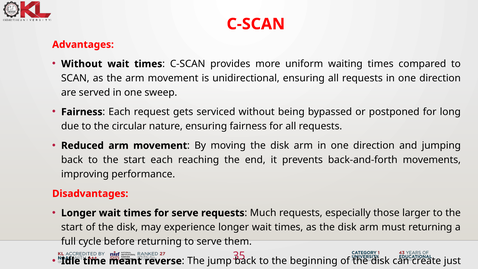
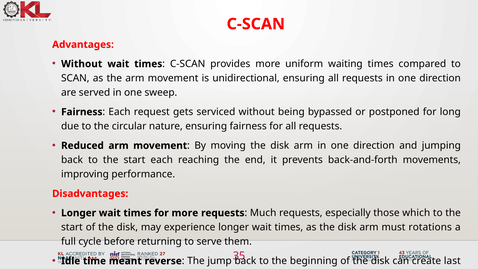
for serve: serve -> more
larger: larger -> which
must returning: returning -> rotations
just: just -> last
